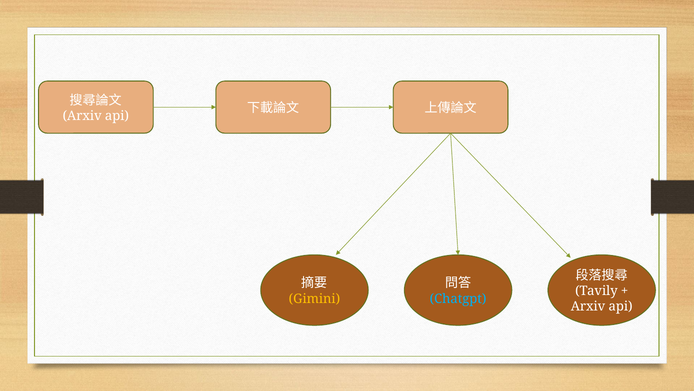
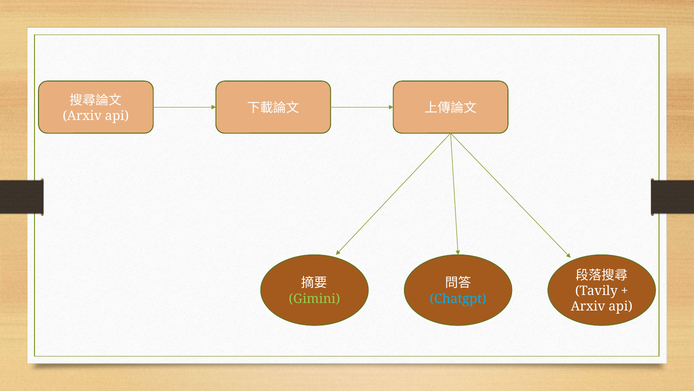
Gimini colour: yellow -> light green
